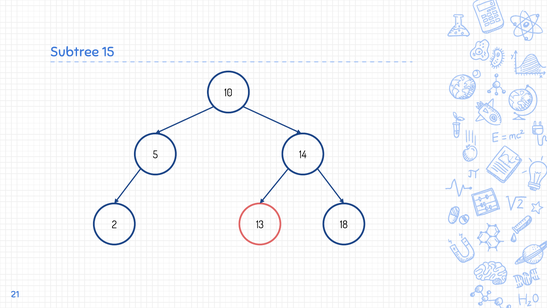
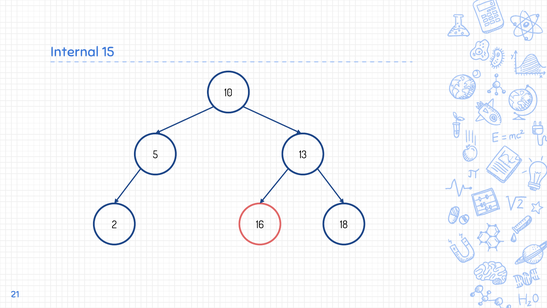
Subtree: Subtree -> Internal
14: 14 -> 13
13: 13 -> 16
